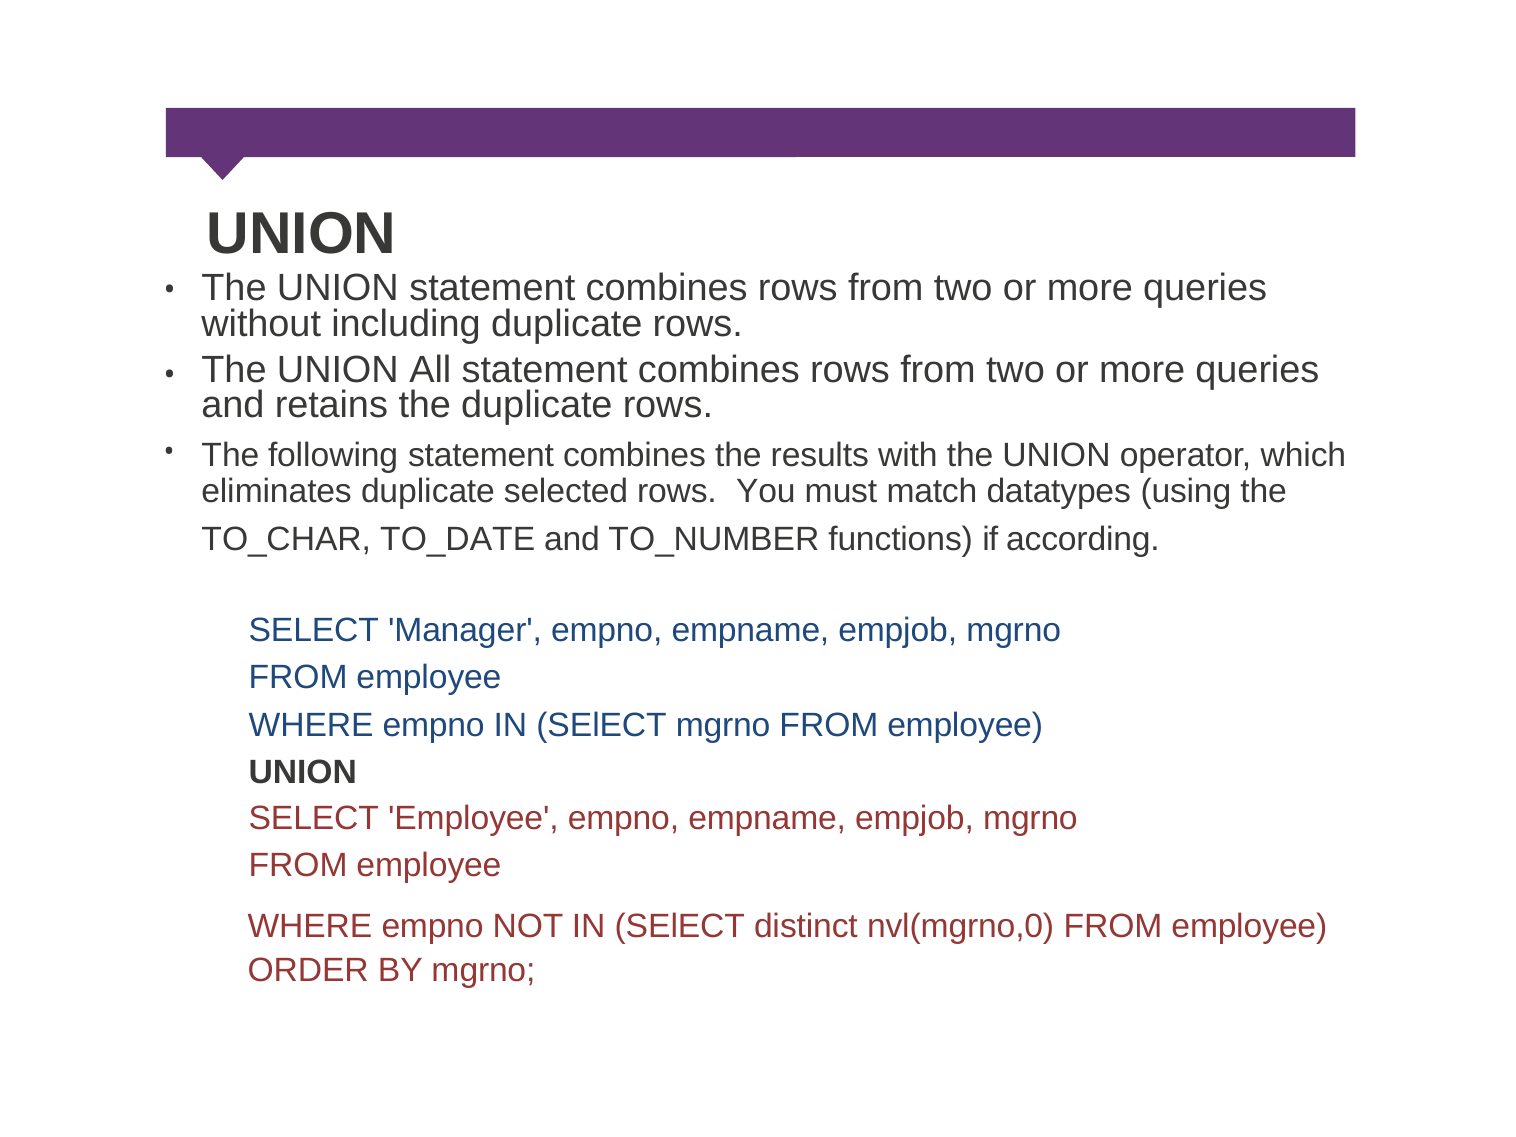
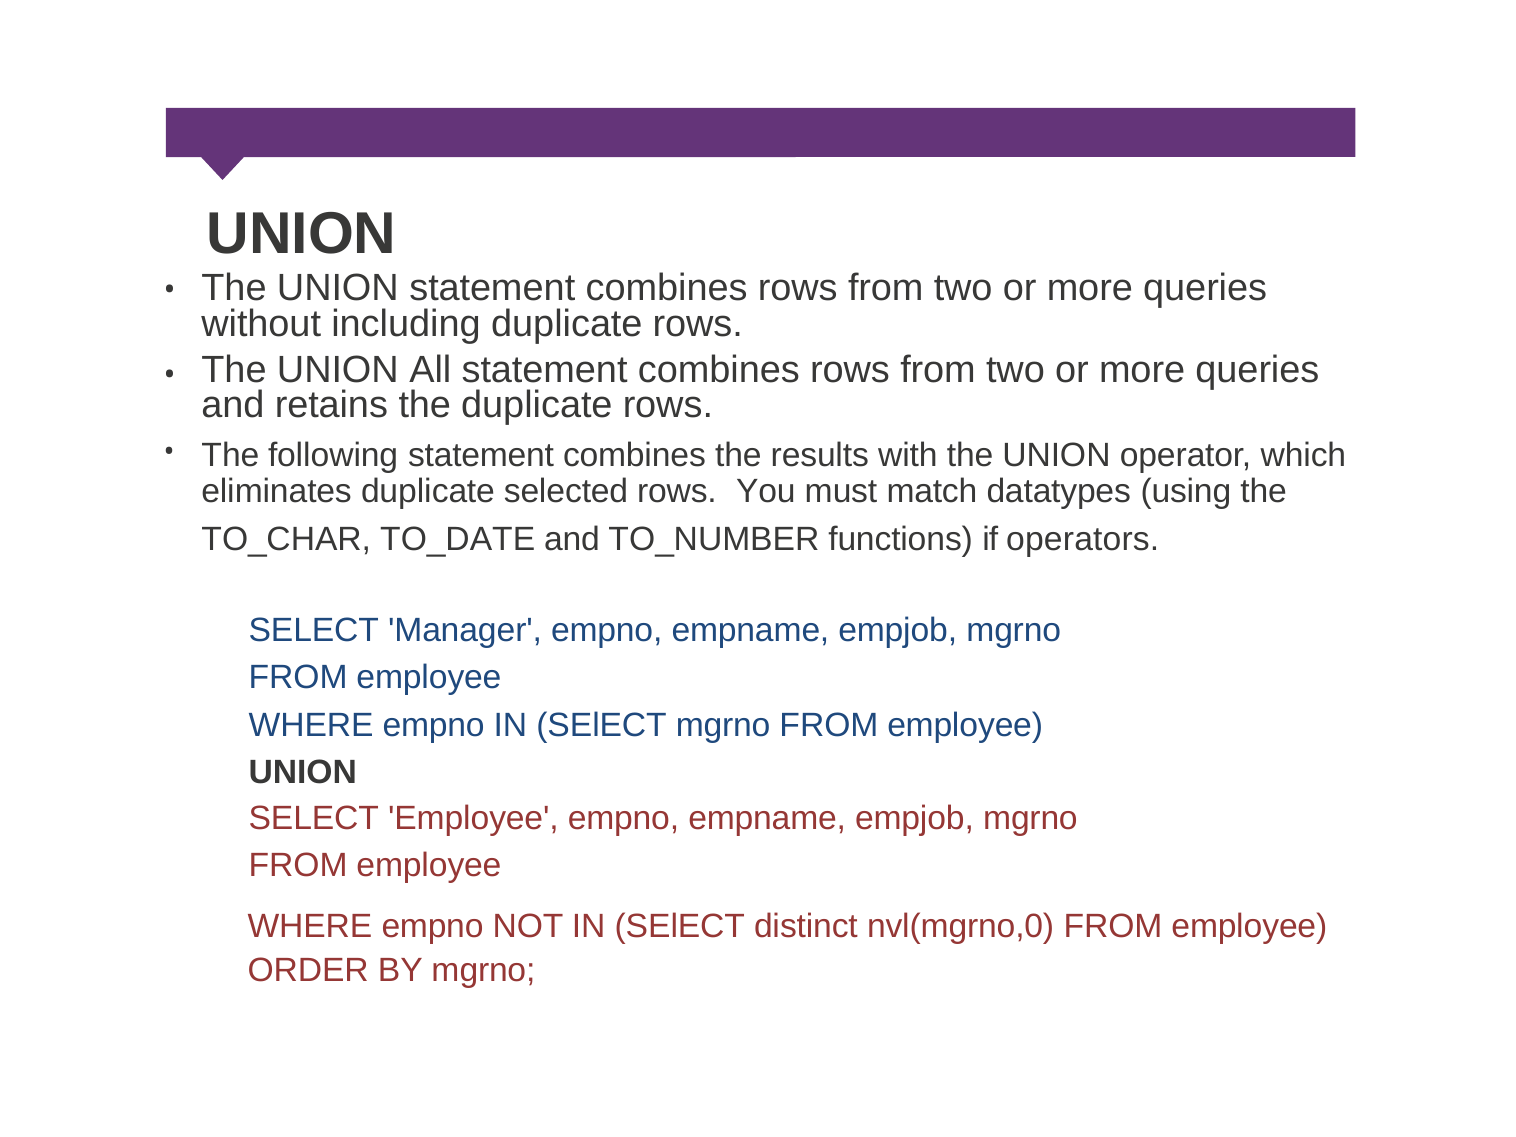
according: according -> operators
